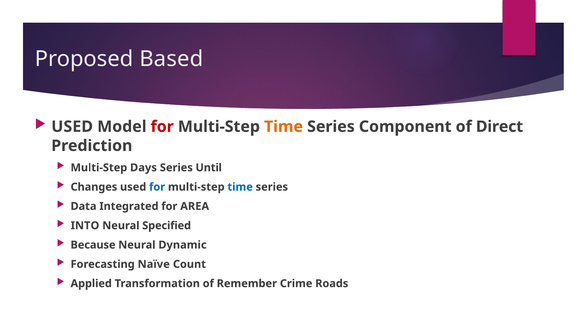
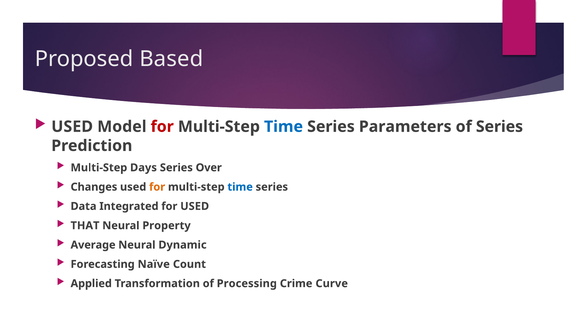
Time at (284, 127) colour: orange -> blue
Component: Component -> Parameters
of Direct: Direct -> Series
Until: Until -> Over
for at (157, 187) colour: blue -> orange
for AREA: AREA -> USED
INTO: INTO -> THAT
Specified: Specified -> Property
Because: Because -> Average
Remember: Remember -> Processing
Roads: Roads -> Curve
